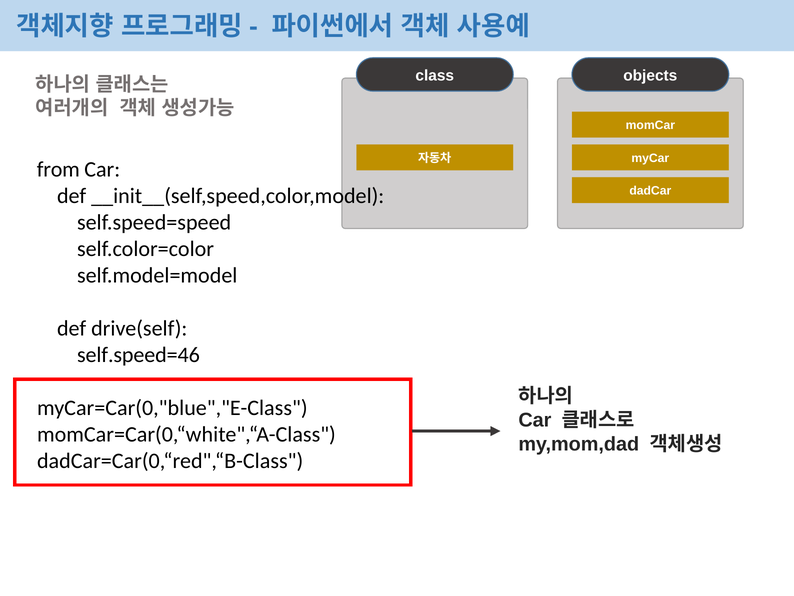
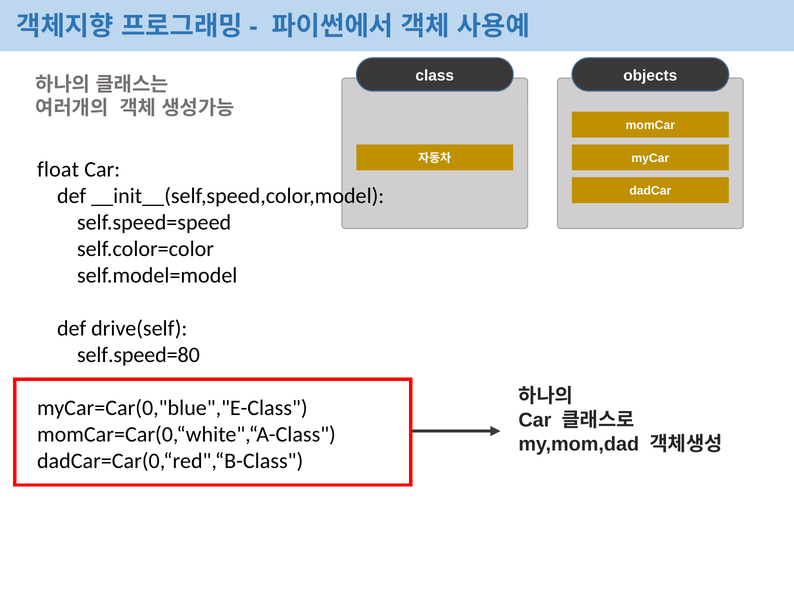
from: from -> float
self.speed=46: self.speed=46 -> self.speed=80
